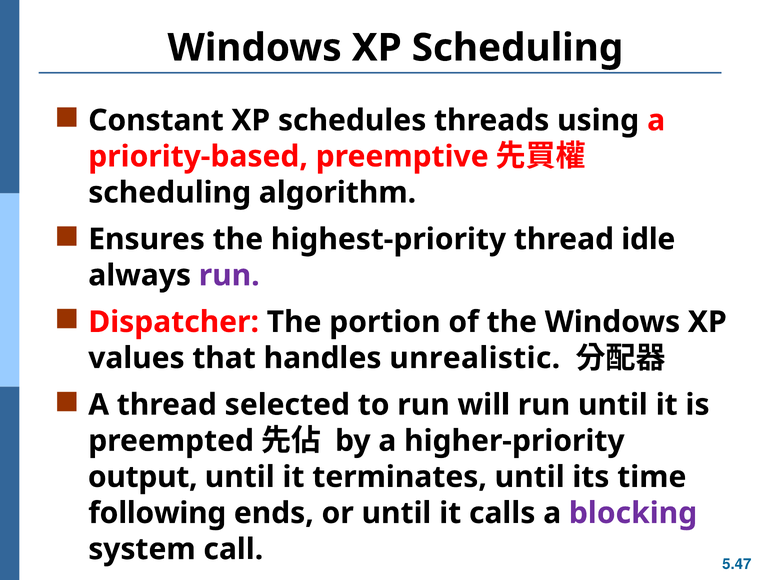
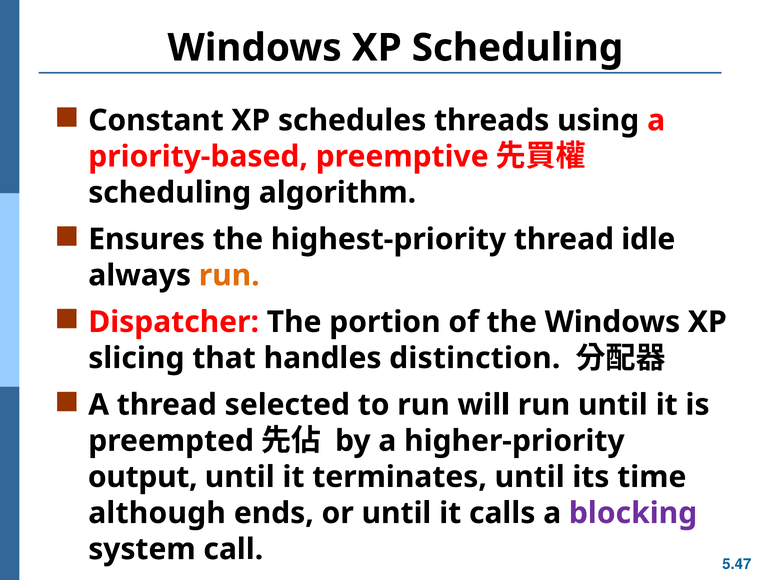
run at (229, 275) colour: purple -> orange
values: values -> slicing
unrealistic: unrealistic -> distinction
following: following -> although
